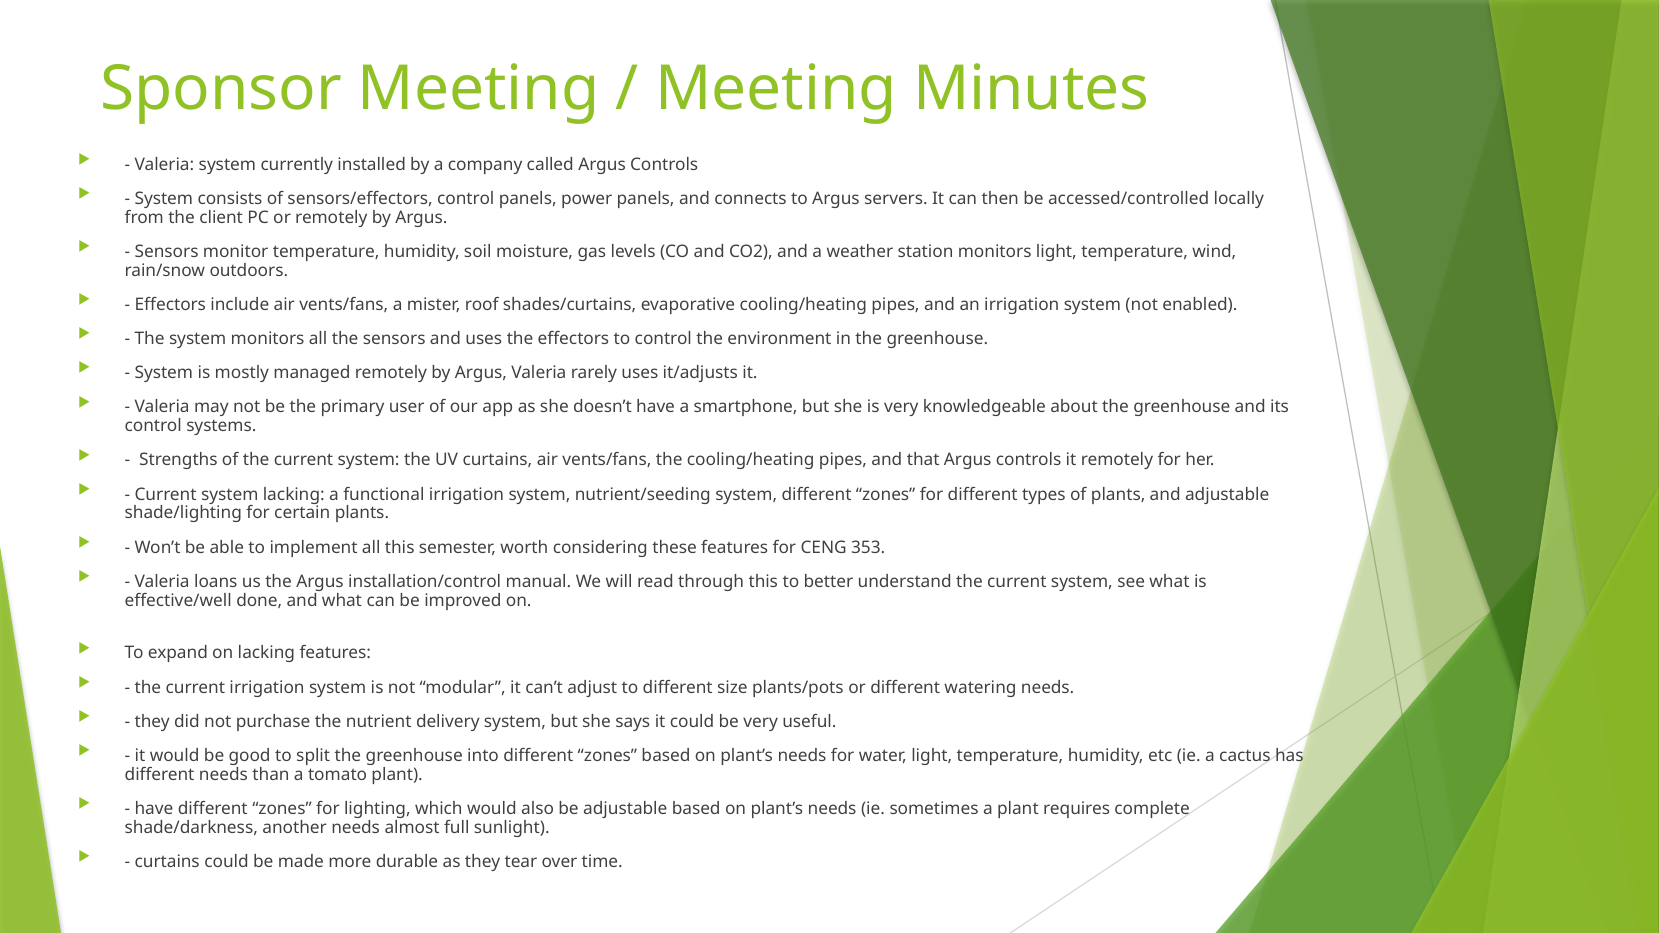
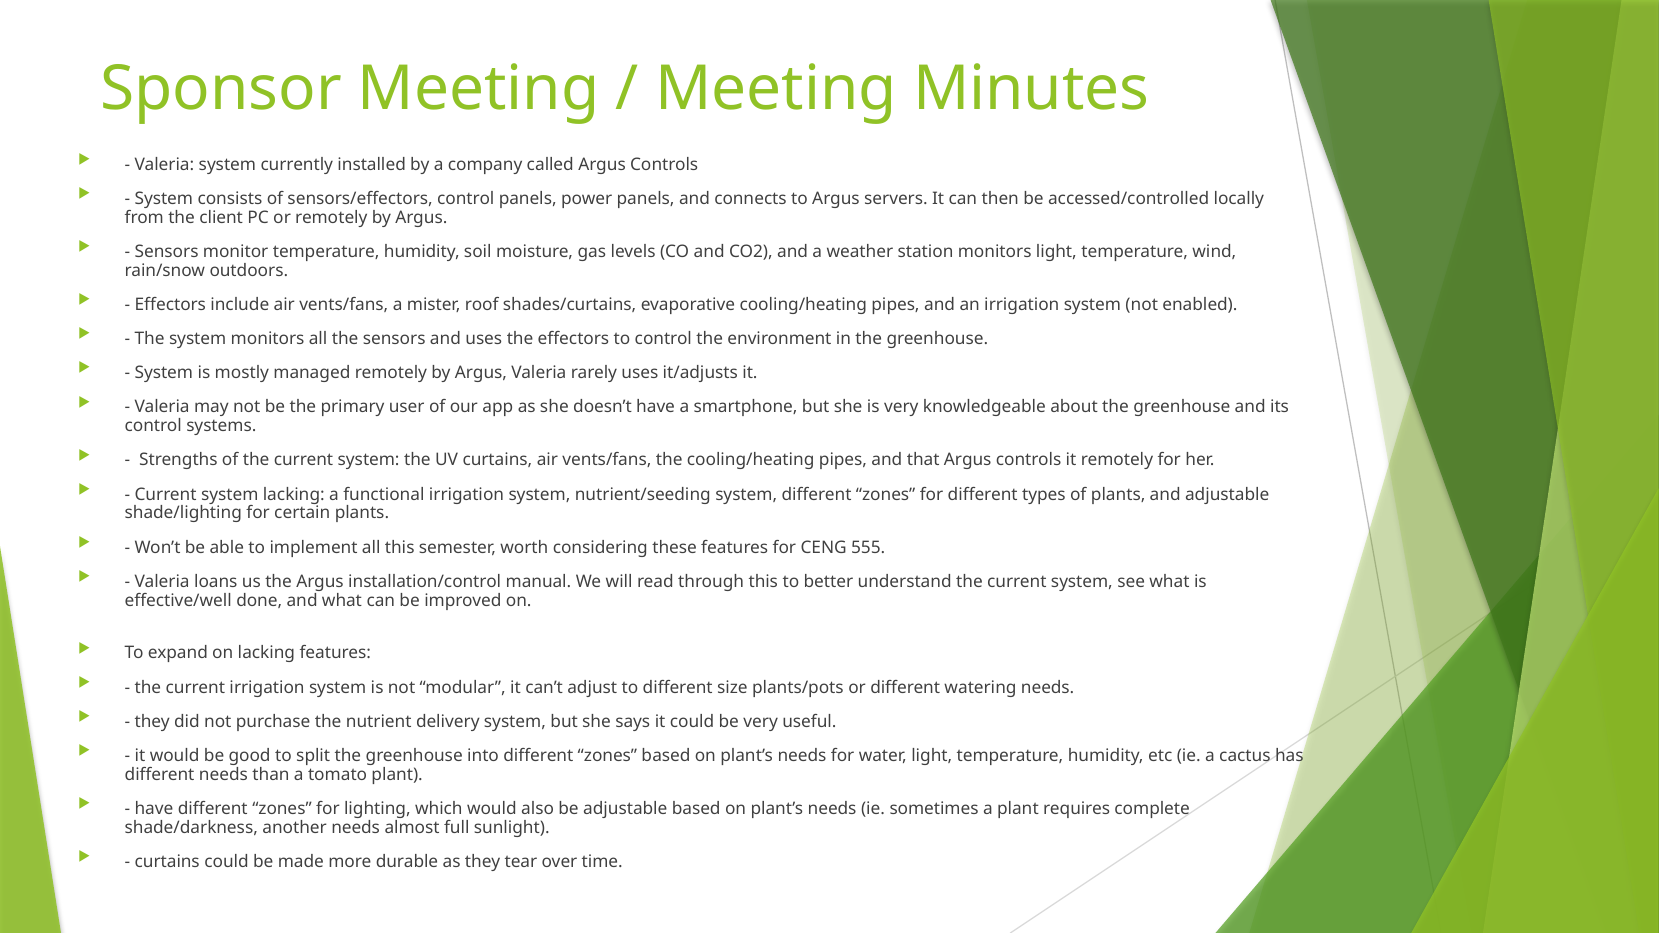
353: 353 -> 555
